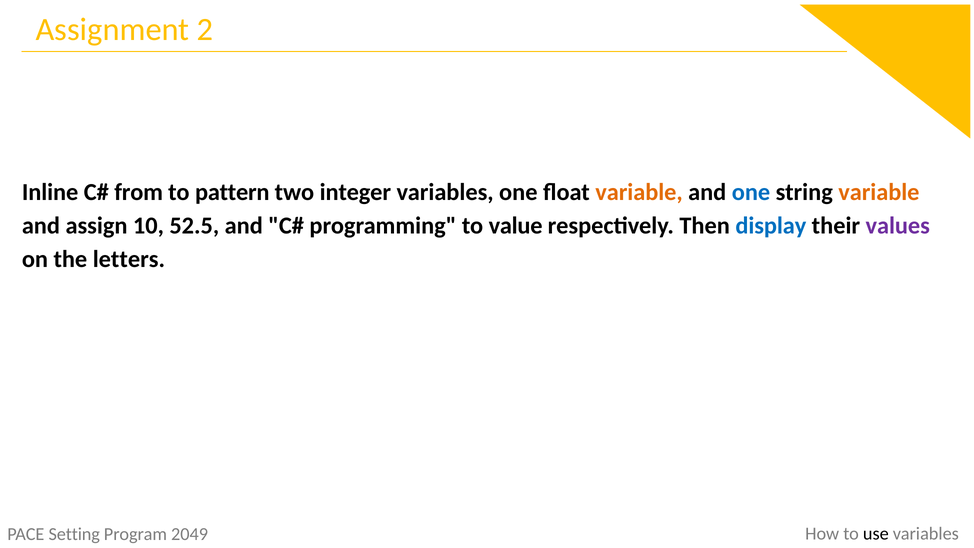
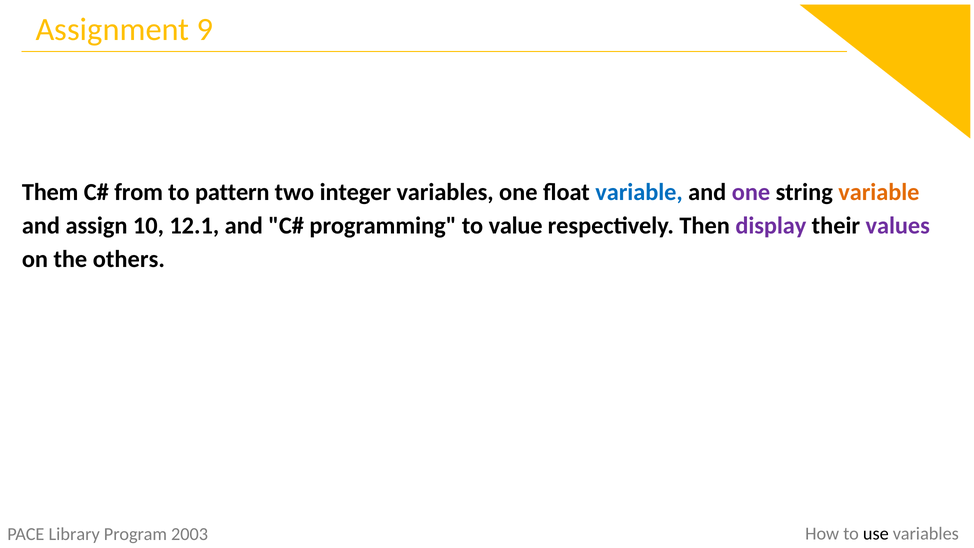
2: 2 -> 9
Inline: Inline -> Them
variable at (639, 192) colour: orange -> blue
one at (751, 192) colour: blue -> purple
52.5: 52.5 -> 12.1
display colour: blue -> purple
letters: letters -> others
Setting: Setting -> Library
2049: 2049 -> 2003
